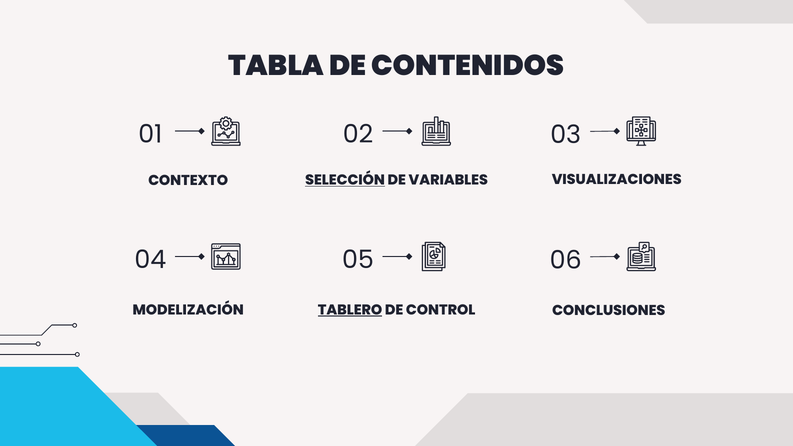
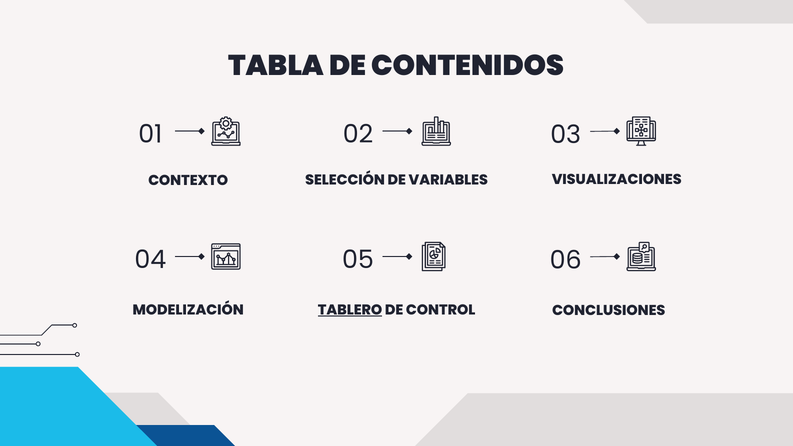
SELECCIÓN underline: present -> none
